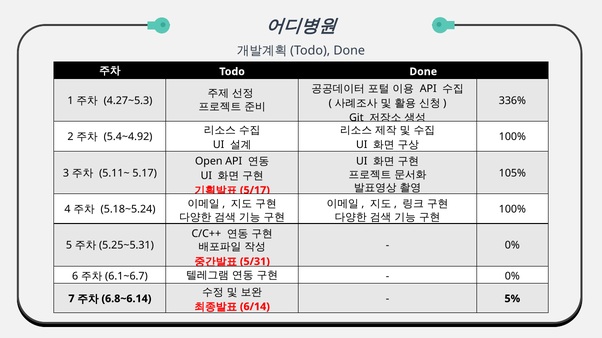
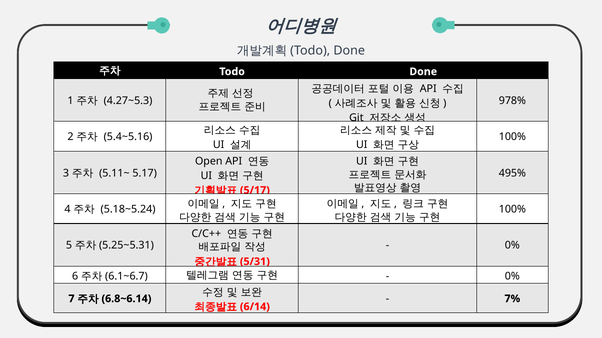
336%: 336% -> 978%
5.4~4.92: 5.4~4.92 -> 5.4~5.16
105%: 105% -> 495%
5%: 5% -> 7%
